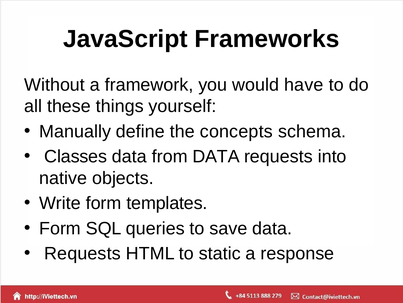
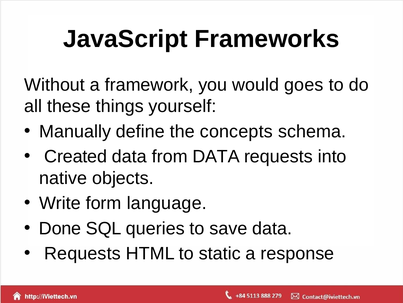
have: have -> goes
Classes: Classes -> Created
templates: templates -> language
Form at (60, 228): Form -> Done
